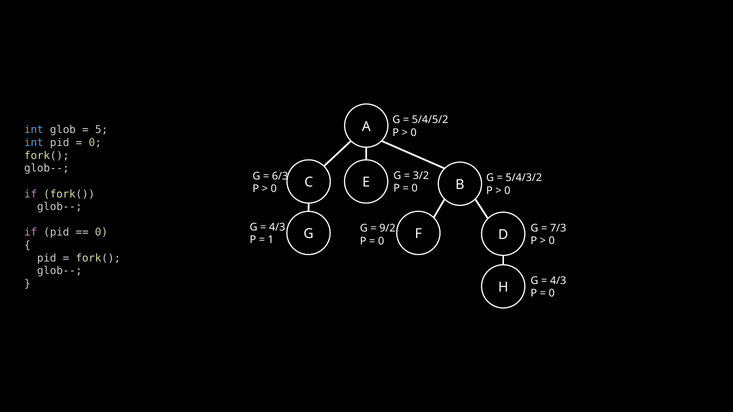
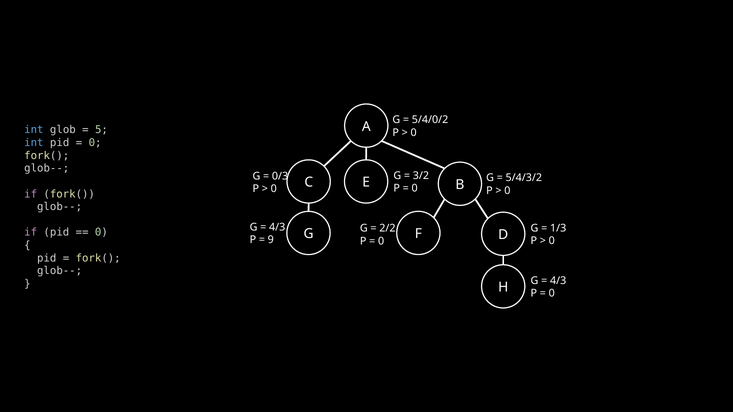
5/4/5/2: 5/4/5/2 -> 5/4/0/2
6/3: 6/3 -> 0/3
7/3: 7/3 -> 1/3
9/2: 9/2 -> 2/2
1: 1 -> 9
